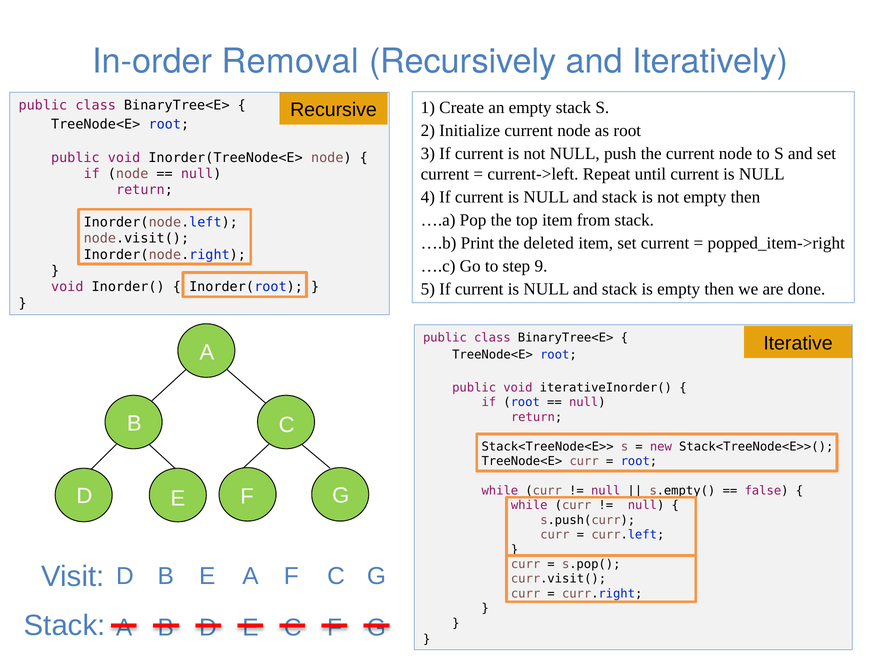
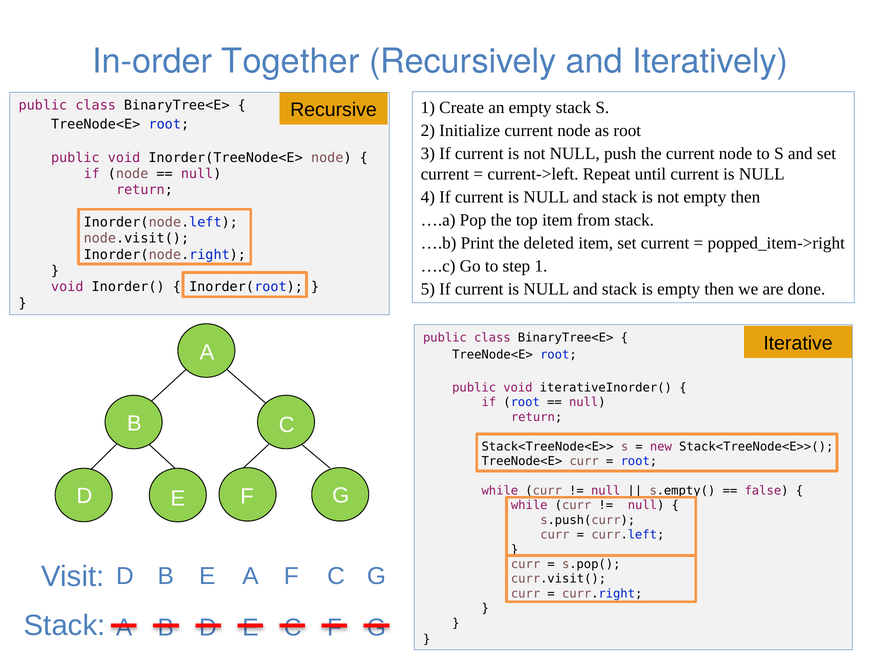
Removal: Removal -> Together
step 9: 9 -> 1
